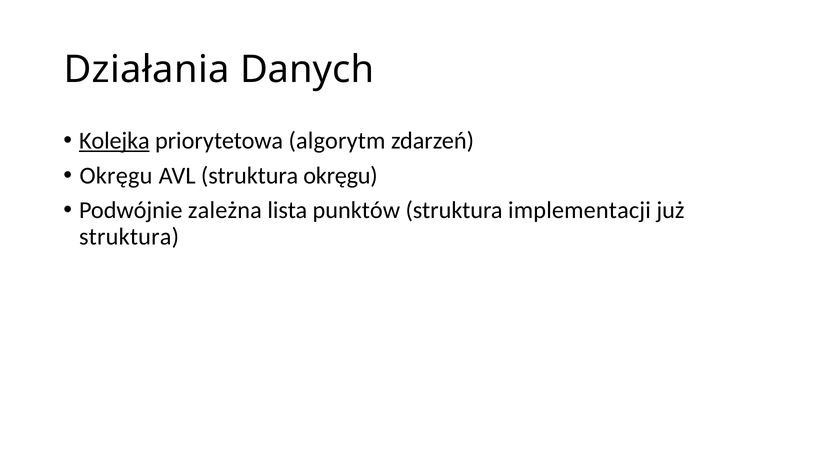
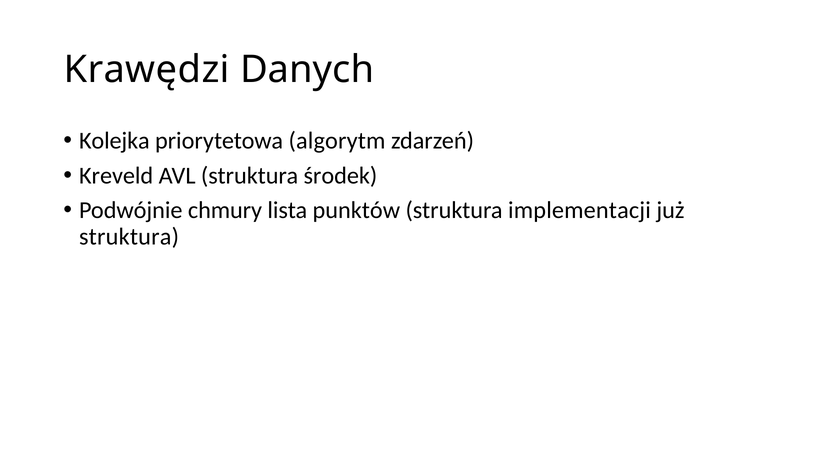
Działania: Działania -> Krawędzi
Kolejka underline: present -> none
Okręgu at (116, 176): Okręgu -> Kreveld
struktura okręgu: okręgu -> środek
zależna: zależna -> chmury
